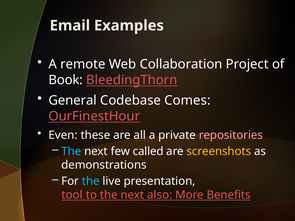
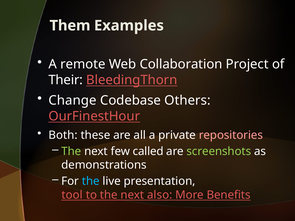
Email: Email -> Them
Book: Book -> Their
General: General -> Change
Comes: Comes -> Others
Even: Even -> Both
The at (71, 151) colour: light blue -> light green
screenshots colour: yellow -> light green
